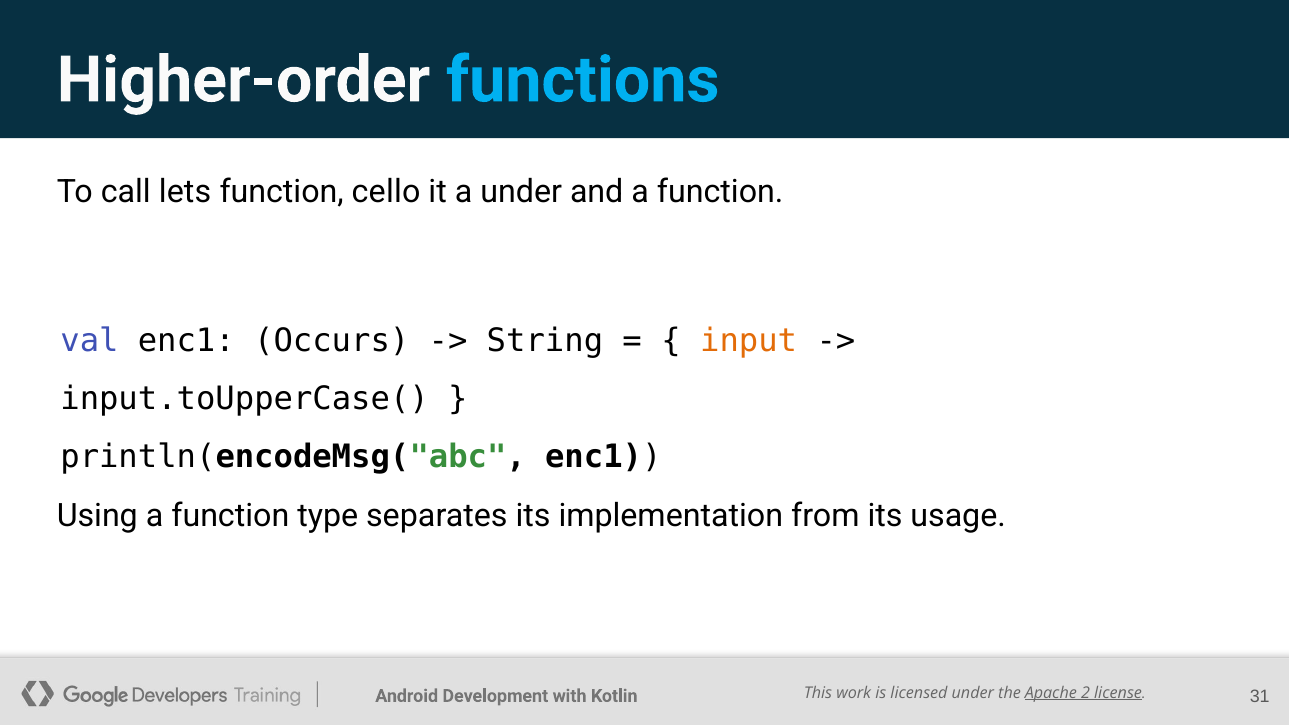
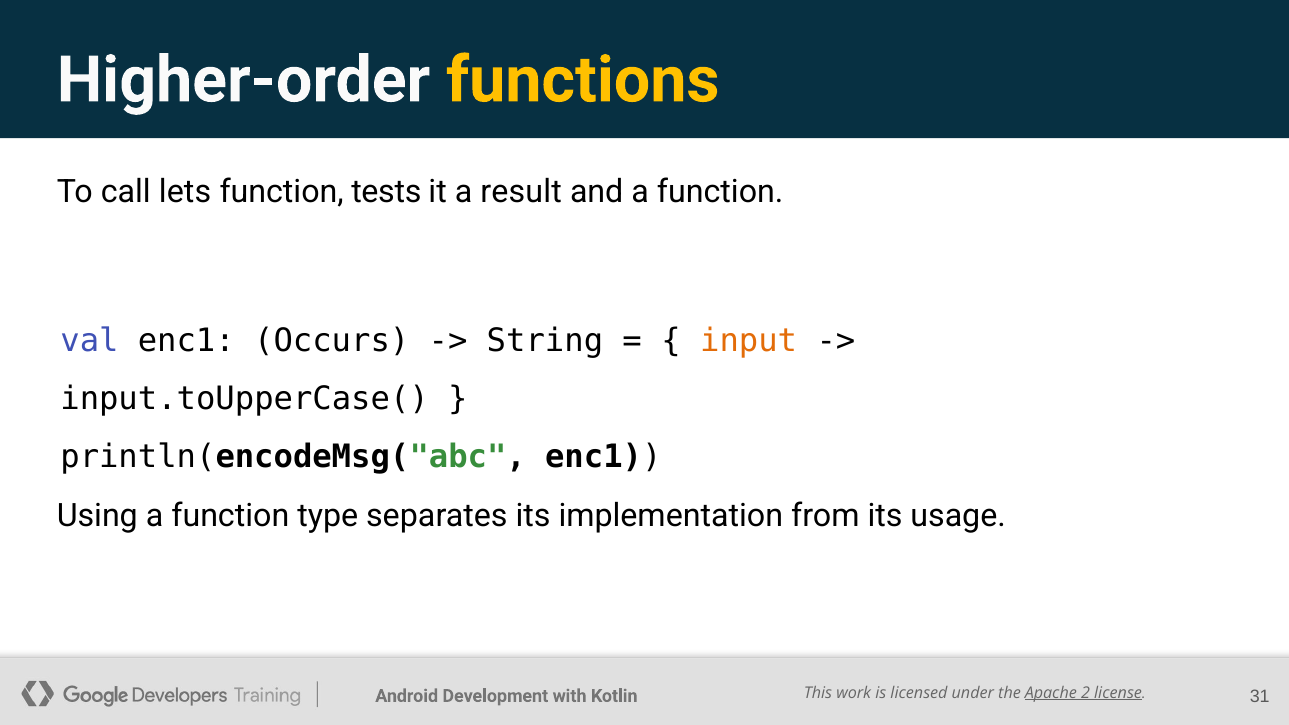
functions colour: light blue -> yellow
cello: cello -> tests
a under: under -> result
